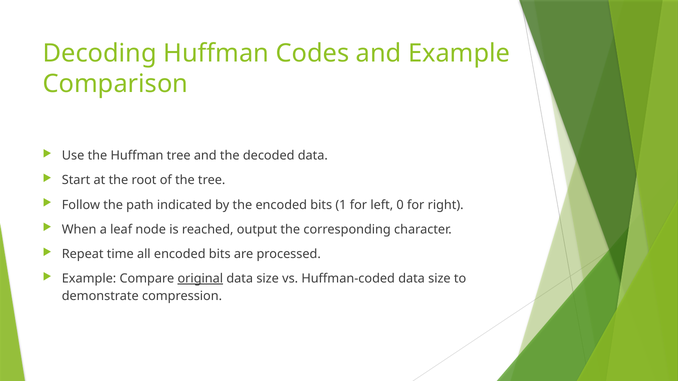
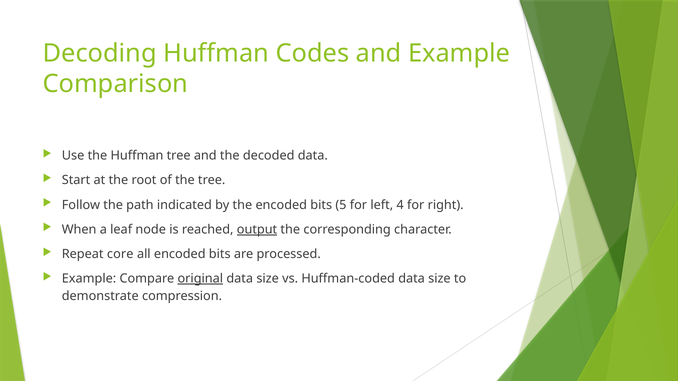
1: 1 -> 5
0: 0 -> 4
output underline: none -> present
time: time -> core
